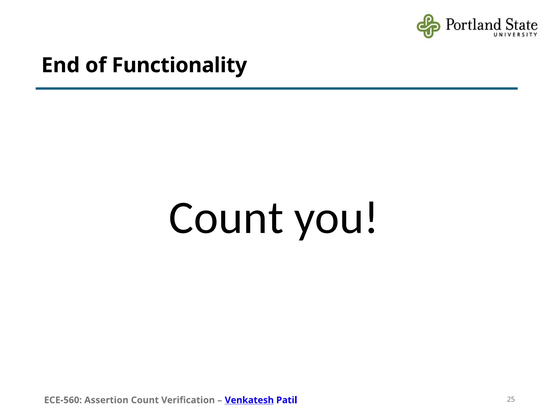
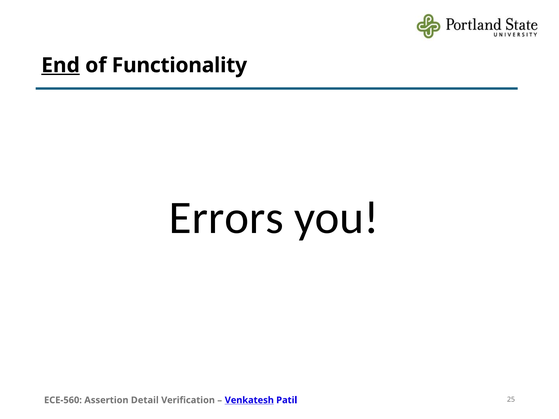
End underline: none -> present
Count at (226, 218): Count -> Errors
Assertion Count: Count -> Detail
